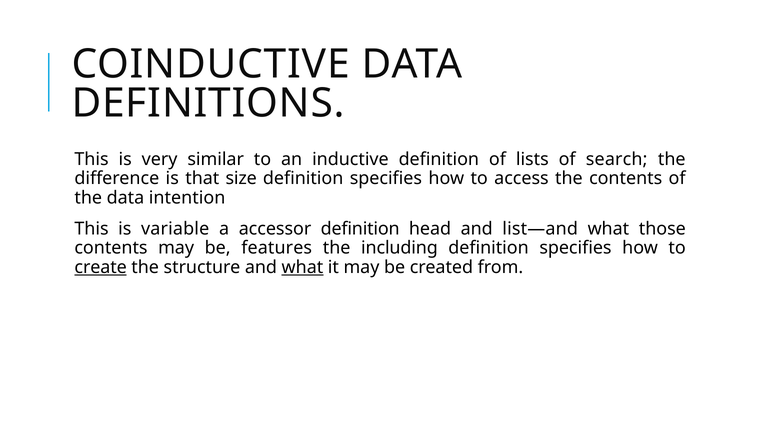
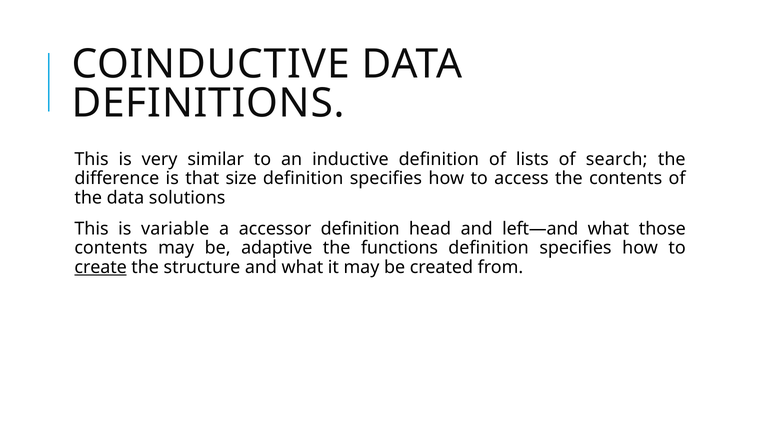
intention: intention -> solutions
list—and: list—and -> left—and
features: features -> adaptive
including: including -> functions
what at (302, 267) underline: present -> none
